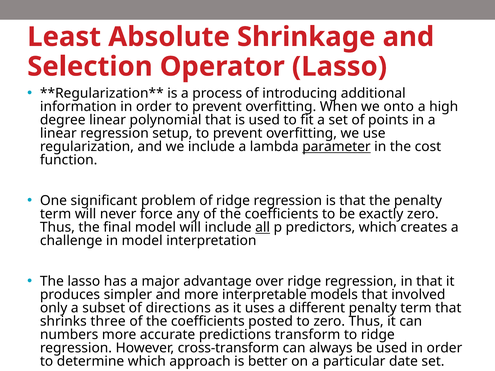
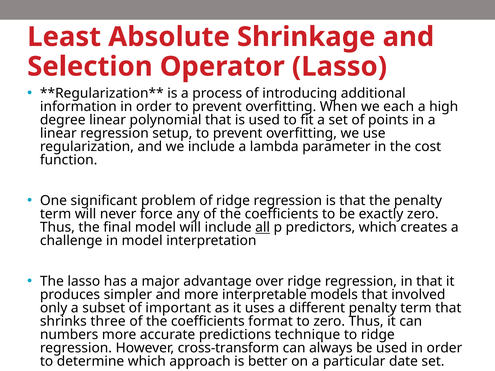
onto: onto -> each
parameter underline: present -> none
directions: directions -> important
posted: posted -> format
transform: transform -> technique
